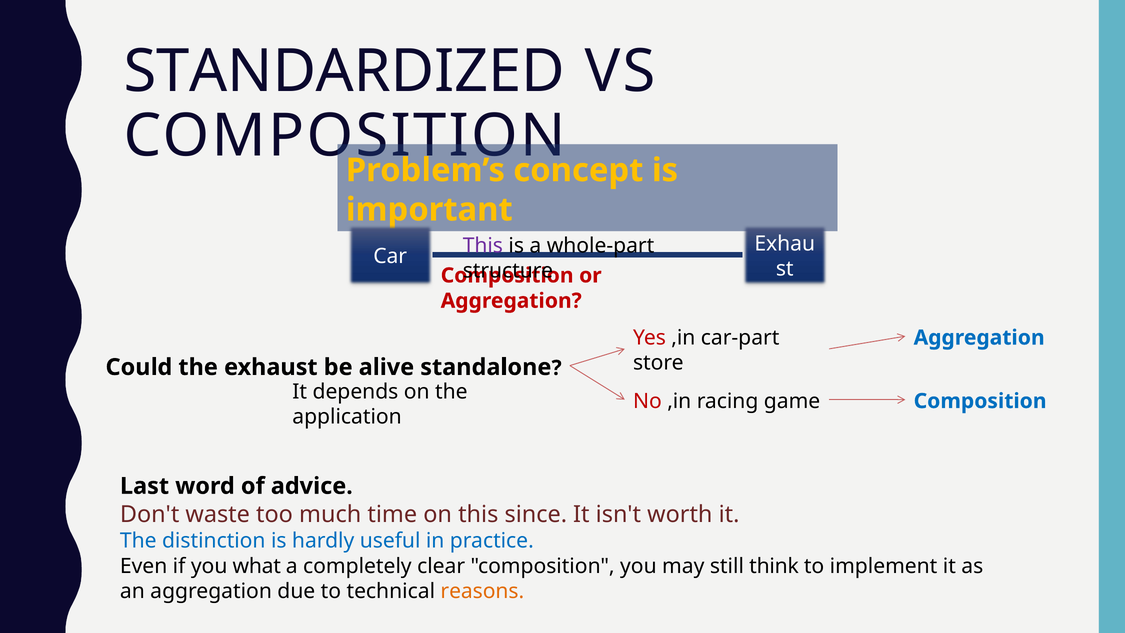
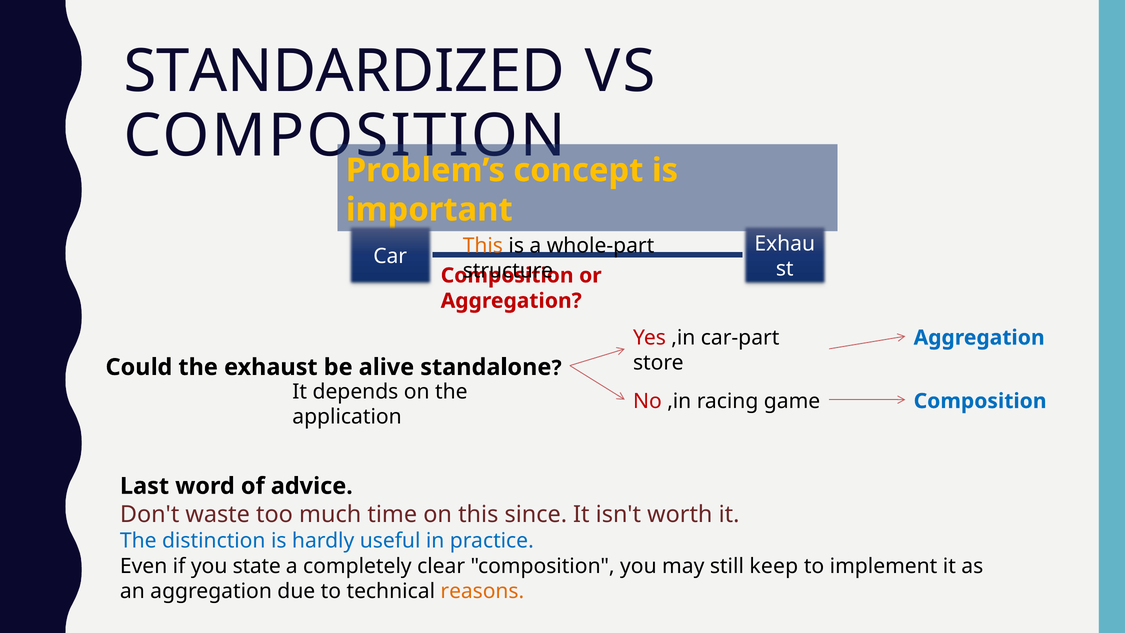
This at (483, 245) colour: purple -> orange
what: what -> state
think: think -> keep
